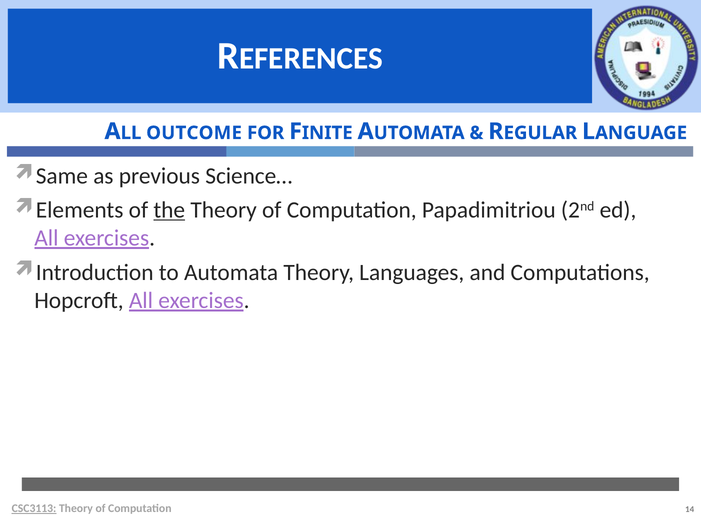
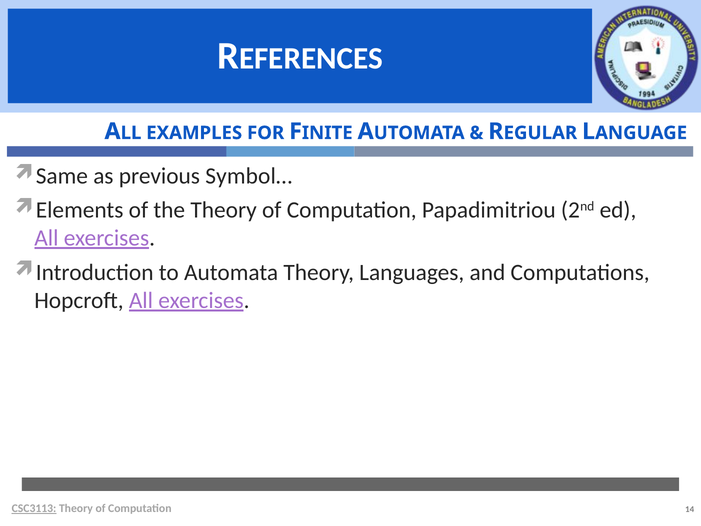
OUTCOME: OUTCOME -> EXAMPLES
Science…: Science… -> Symbol…
the underline: present -> none
